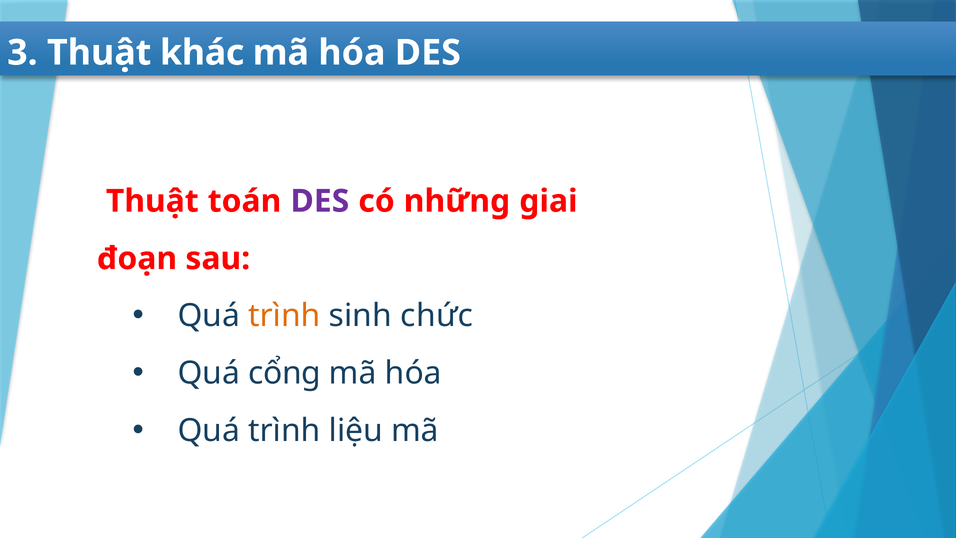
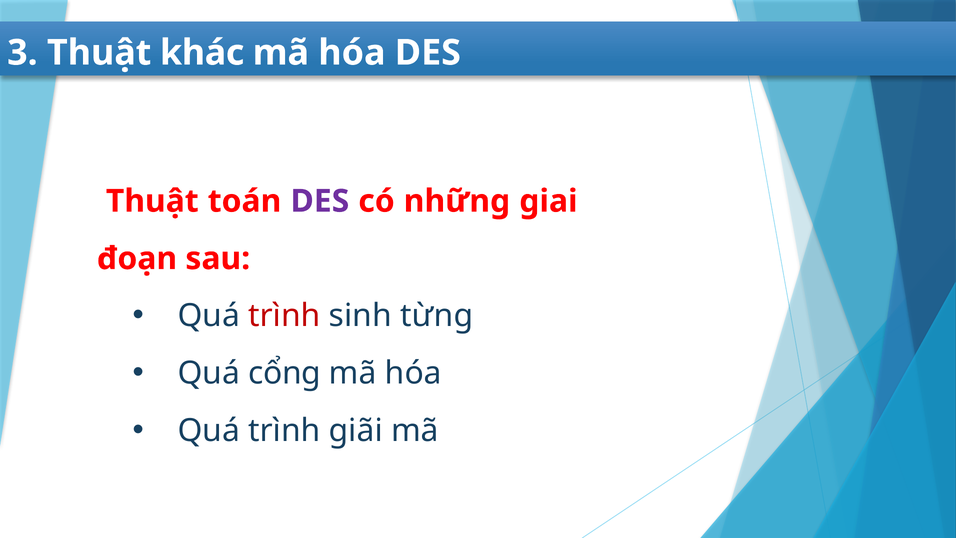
trình at (284, 316) colour: orange -> red
chức: chức -> từng
liệu: liệu -> giãi
